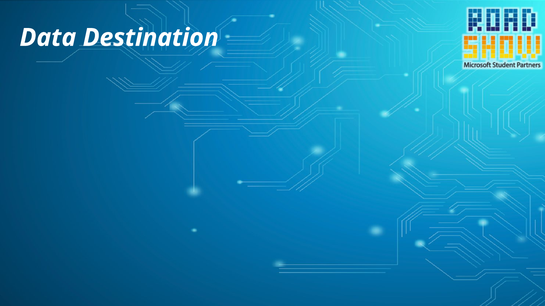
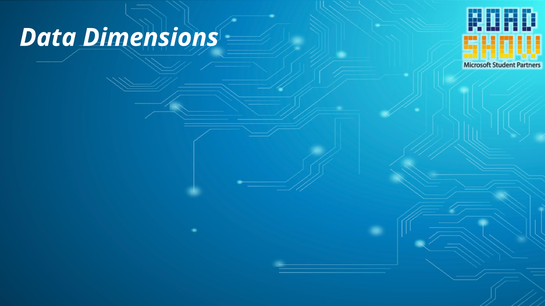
Destination: Destination -> Dimensions
